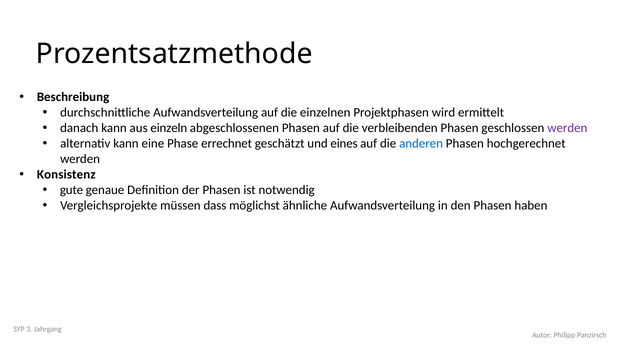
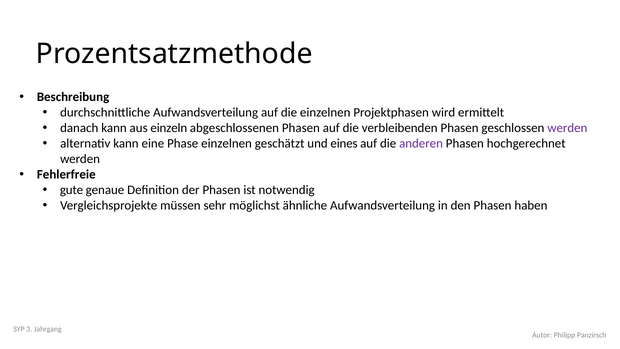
Phase errechnet: errechnet -> einzelnen
anderen colour: blue -> purple
Konsistenz: Konsistenz -> Fehlerfreie
dass: dass -> sehr
